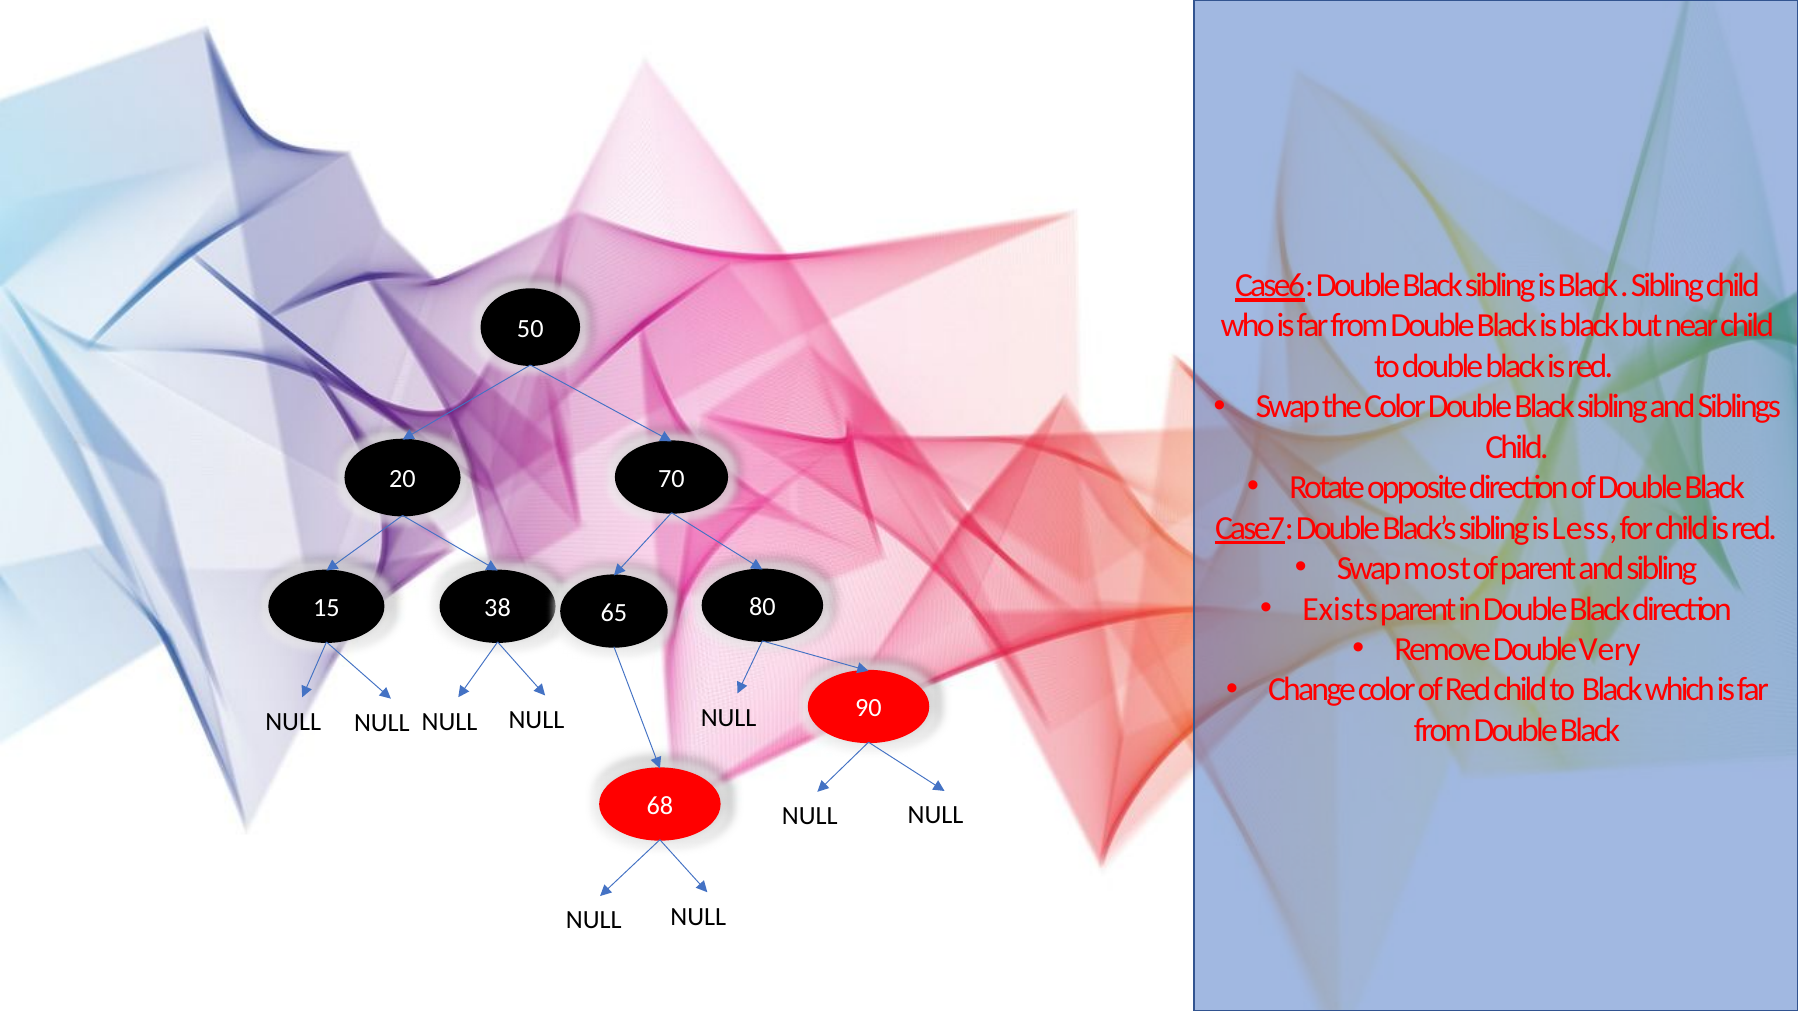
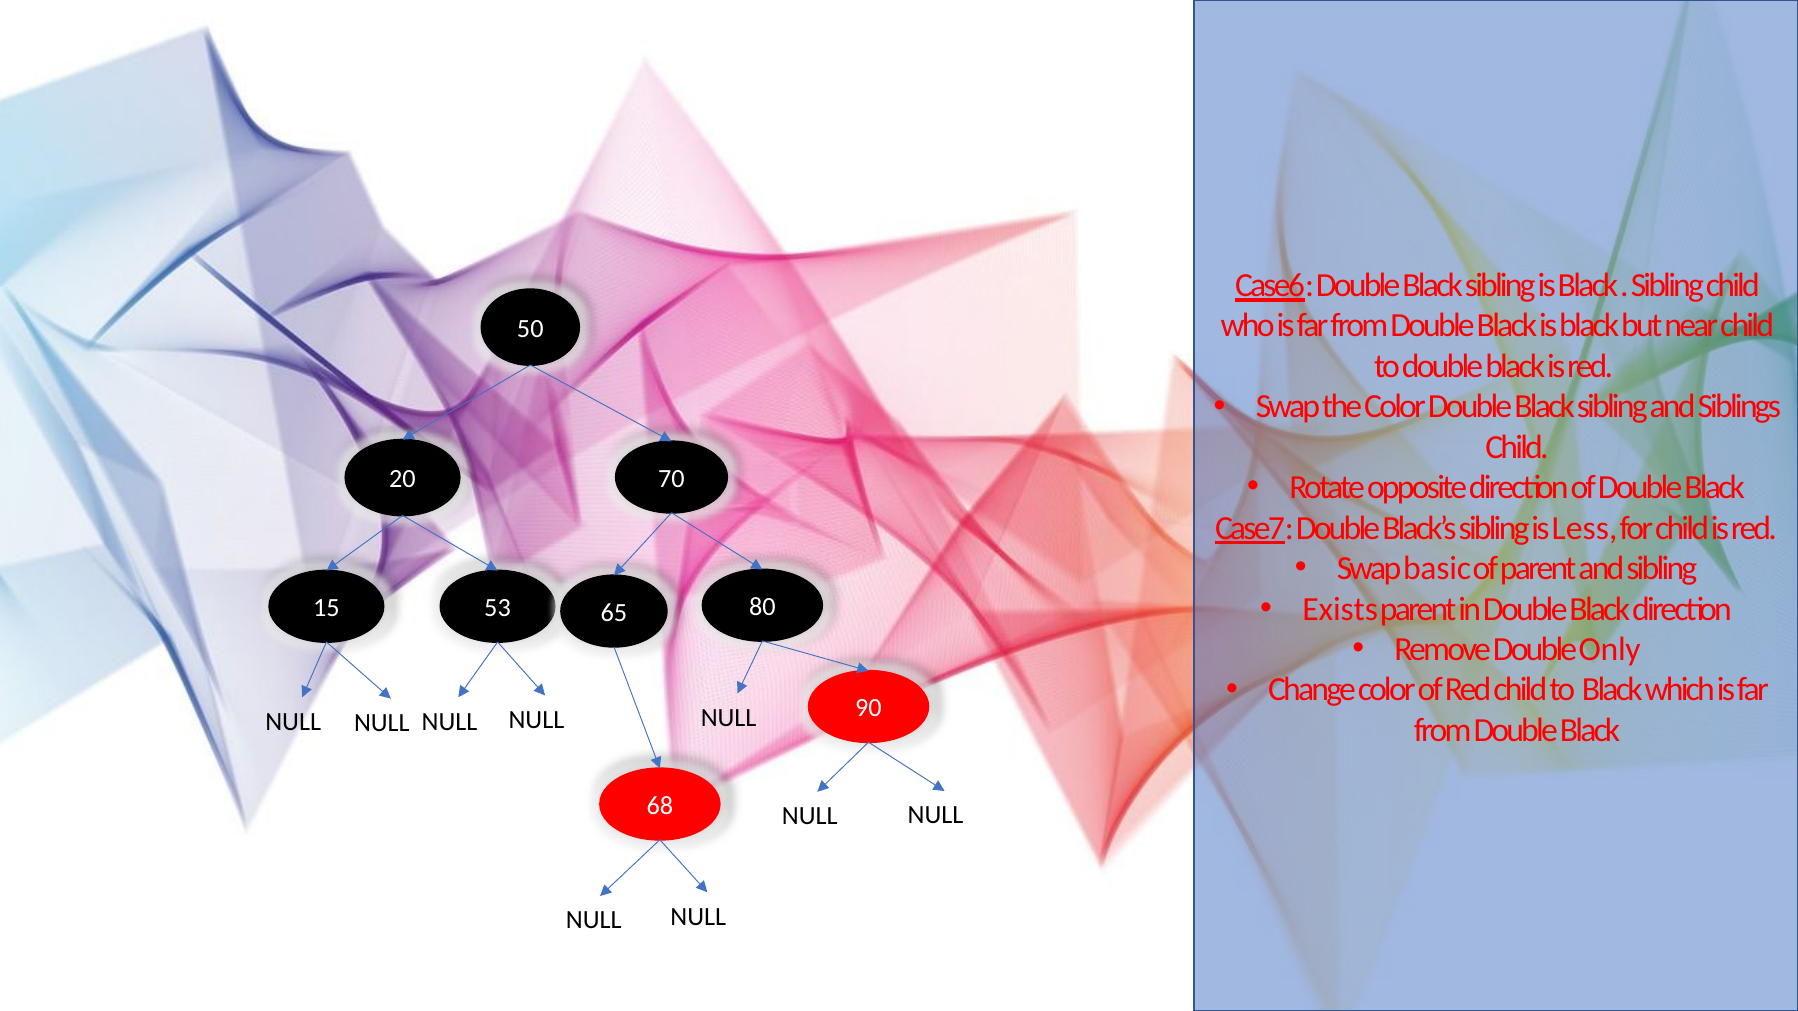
most: most -> basic
38: 38 -> 53
Very: Very -> Only
